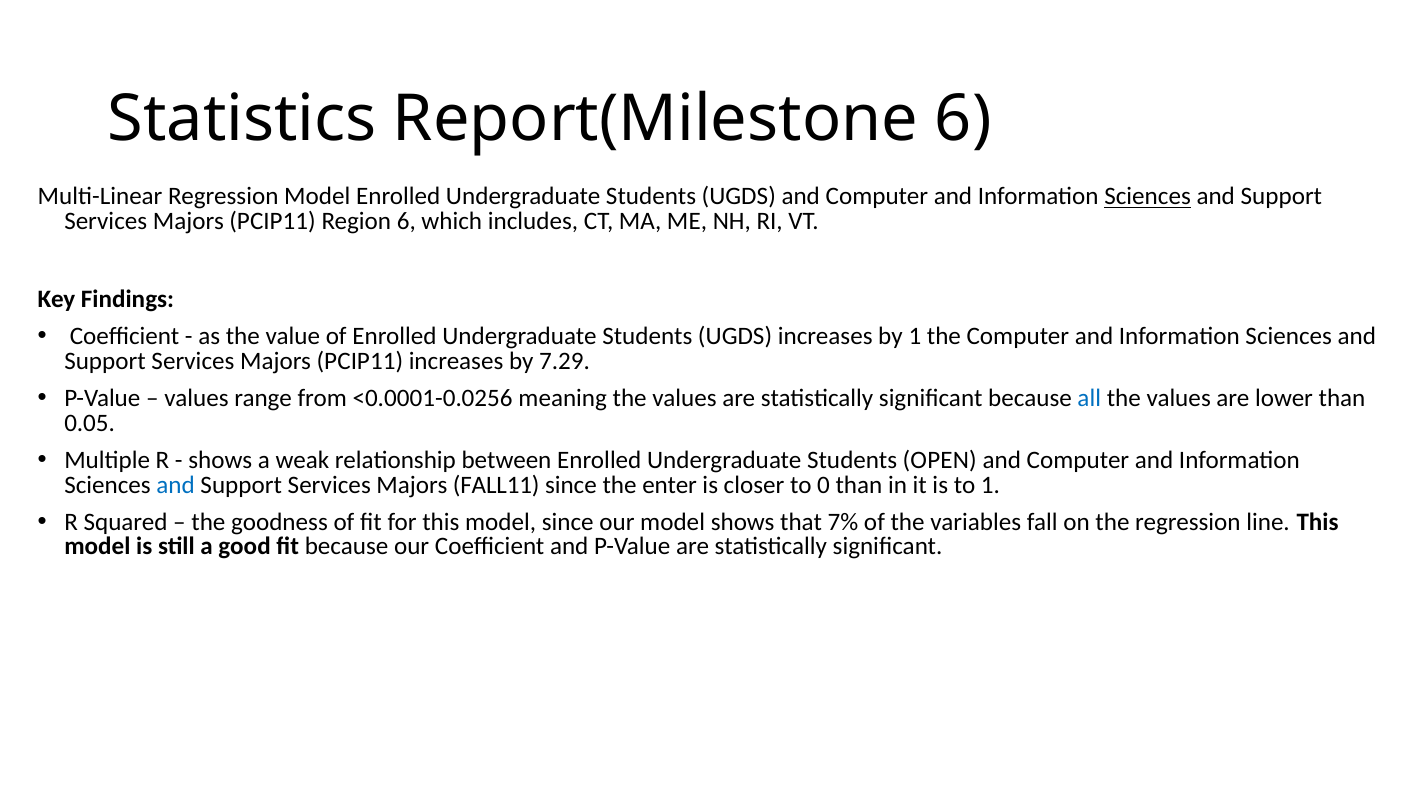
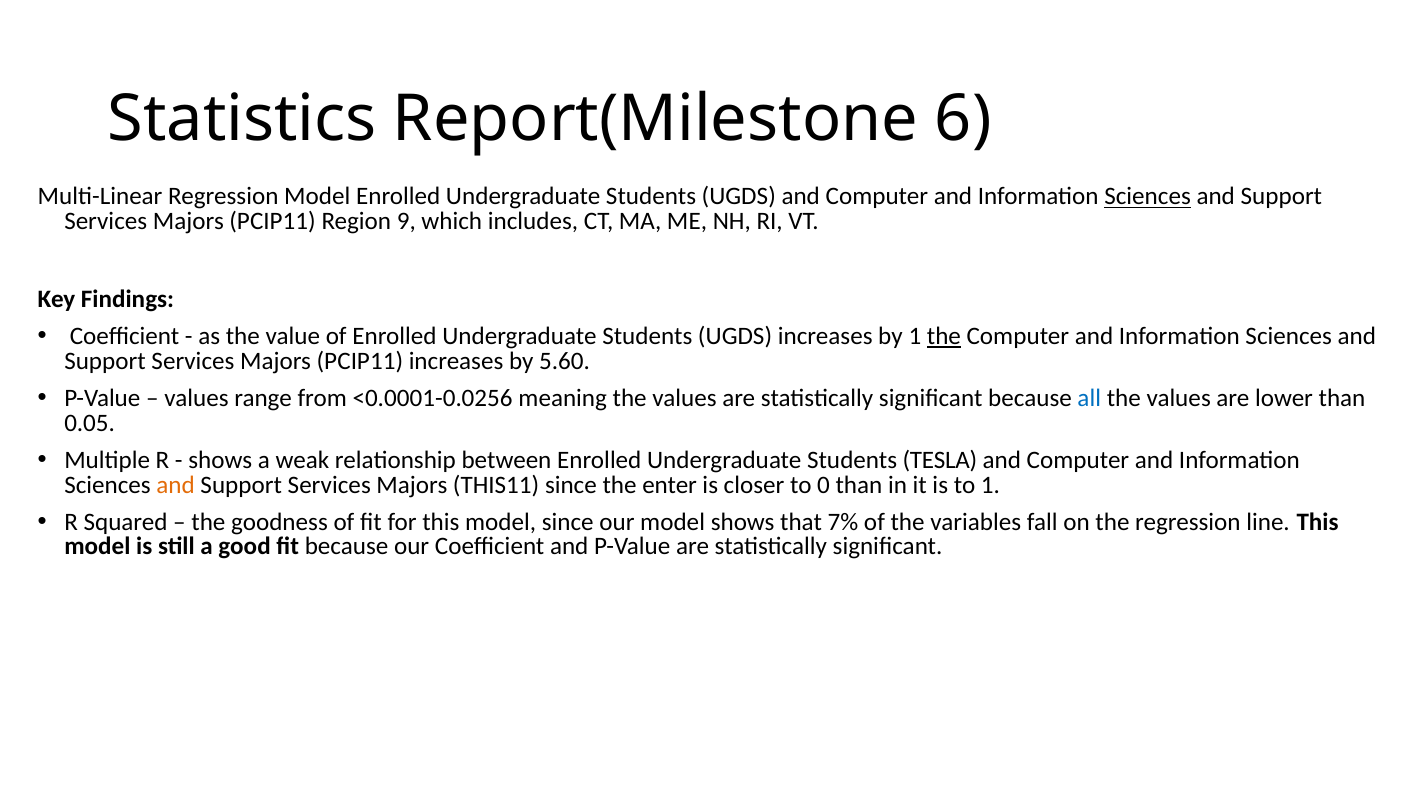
Region 6: 6 -> 9
the at (944, 337) underline: none -> present
7.29: 7.29 -> 5.60
OPEN: OPEN -> TESLA
and at (176, 485) colour: blue -> orange
FALL11: FALL11 -> THIS11
